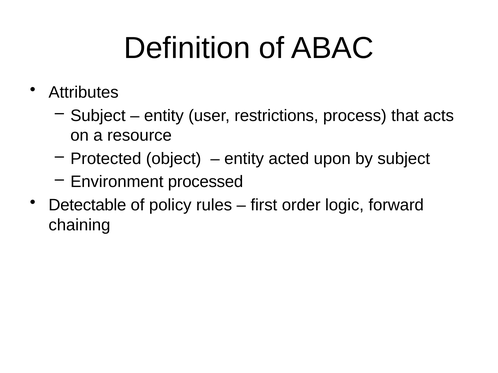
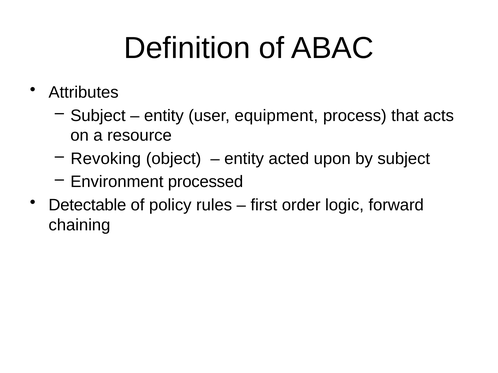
restrictions: restrictions -> equipment
Protected: Protected -> Revoking
